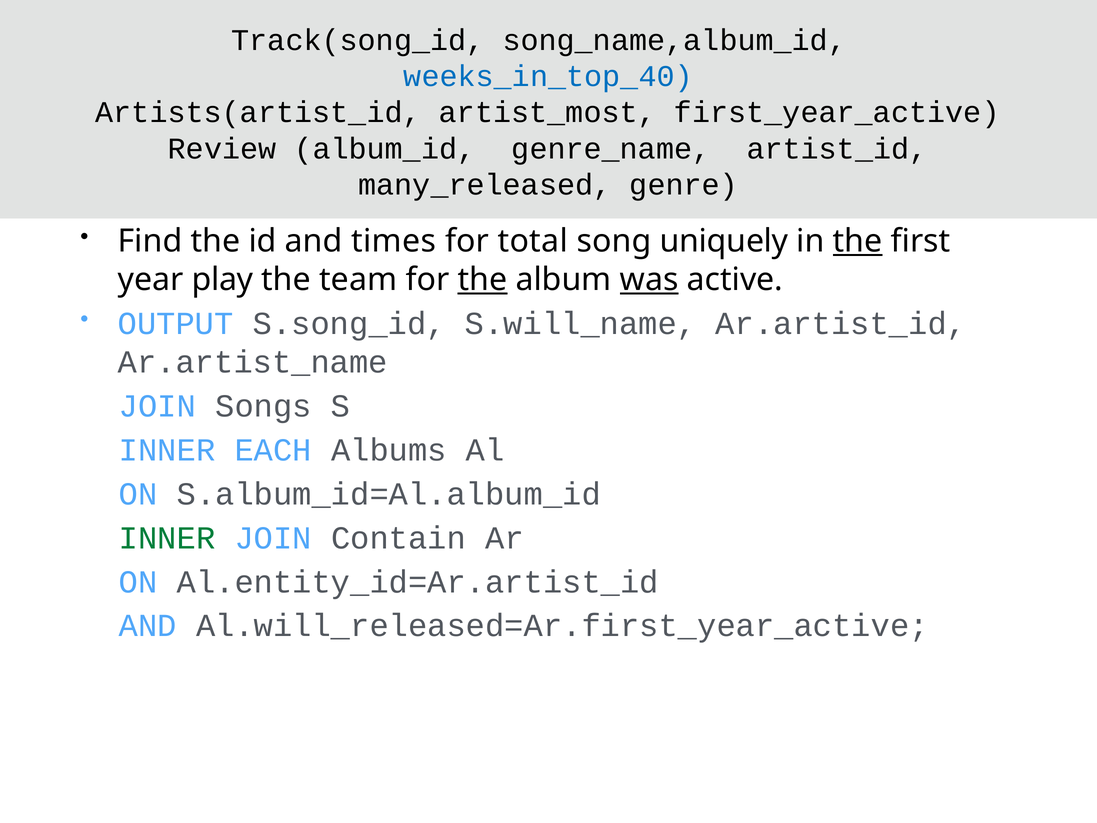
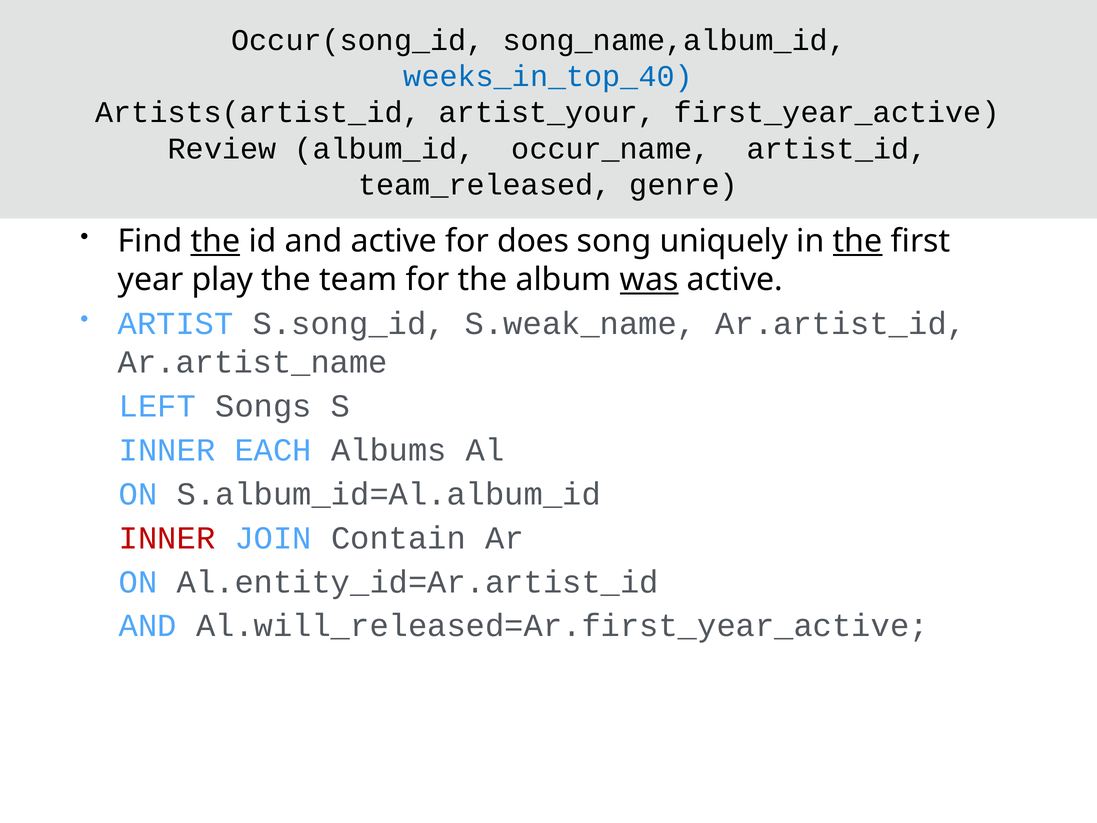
Track(song_id: Track(song_id -> Occur(song_id
artist_most: artist_most -> artist_your
genre_name: genre_name -> occur_name
many_released: many_released -> team_released
the at (215, 241) underline: none -> present
and times: times -> active
total: total -> does
the at (482, 280) underline: present -> none
OUTPUT: OUTPUT -> ARTIST
S.will_name: S.will_name -> S.weak_name
JOIN at (157, 406): JOIN -> LEFT
INNER at (167, 538) colour: green -> red
